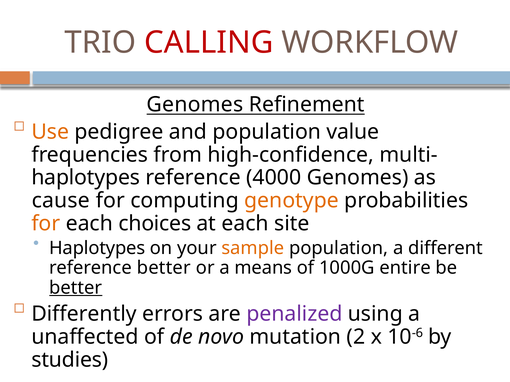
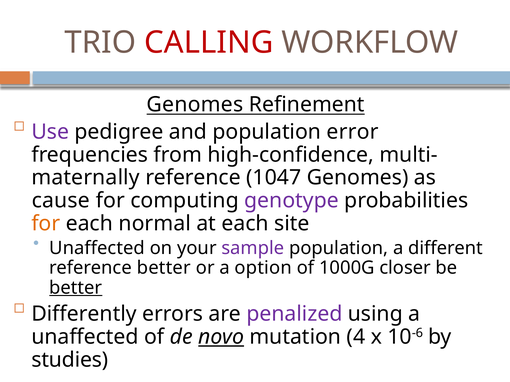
Use colour: orange -> purple
value: value -> error
haplotypes at (86, 178): haplotypes -> maternally
4000: 4000 -> 1047
genotype colour: orange -> purple
choices: choices -> normal
Haplotypes at (97, 248): Haplotypes -> Unaffected
sample colour: orange -> purple
means: means -> option
entire: entire -> closer
novo underline: none -> present
2: 2 -> 4
